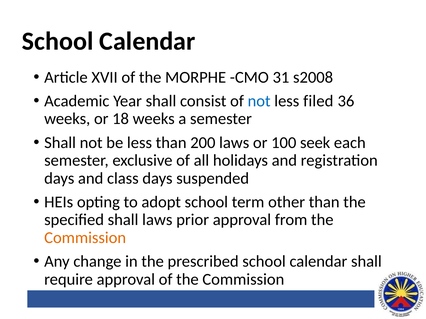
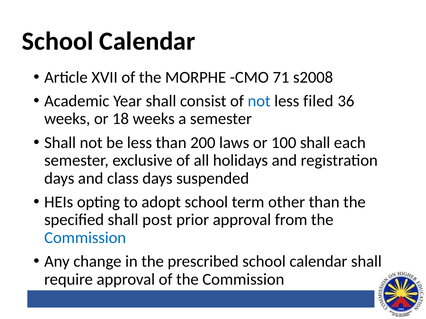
31: 31 -> 71
100 seek: seek -> shall
shall laws: laws -> post
Commission at (85, 238) colour: orange -> blue
